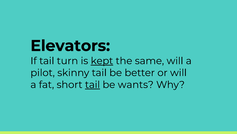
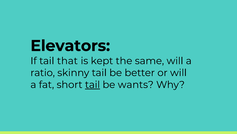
turn: turn -> that
kept underline: present -> none
pilot: pilot -> ratio
